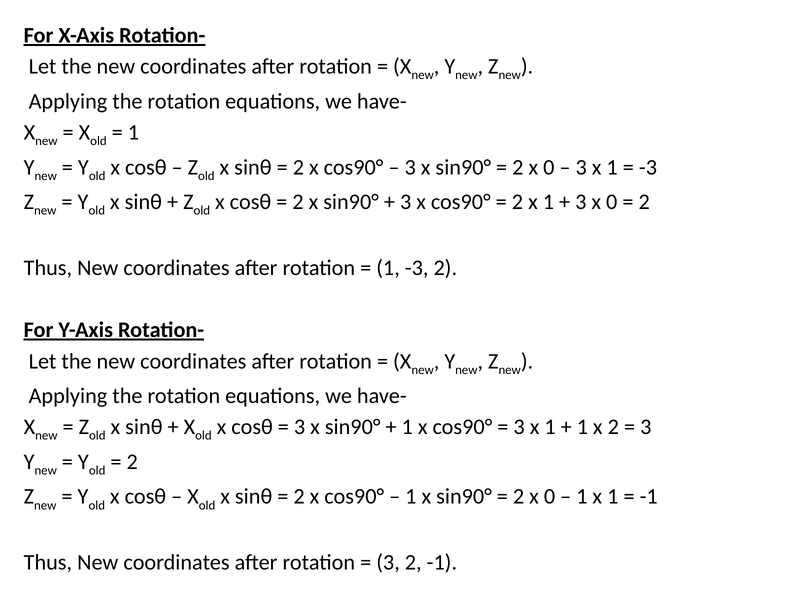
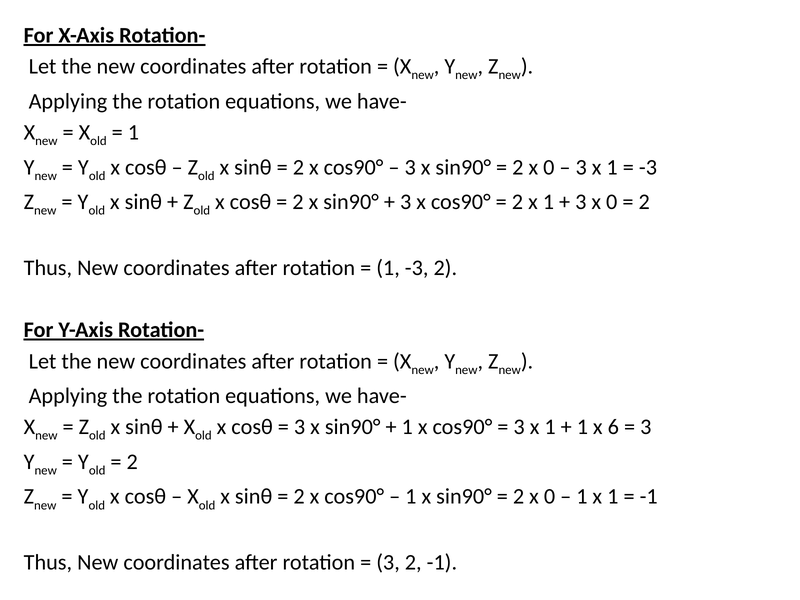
x 2: 2 -> 6
